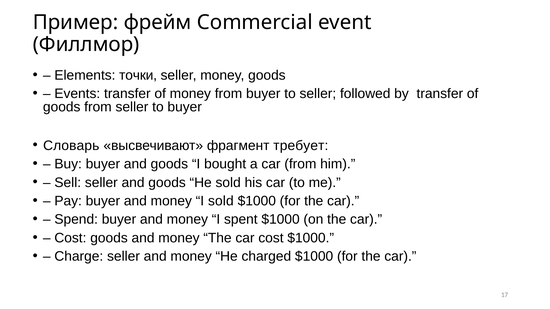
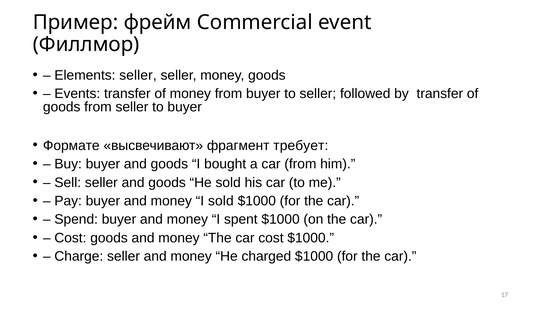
Elements точки: точки -> seller
Словарь: Словарь -> Формате
